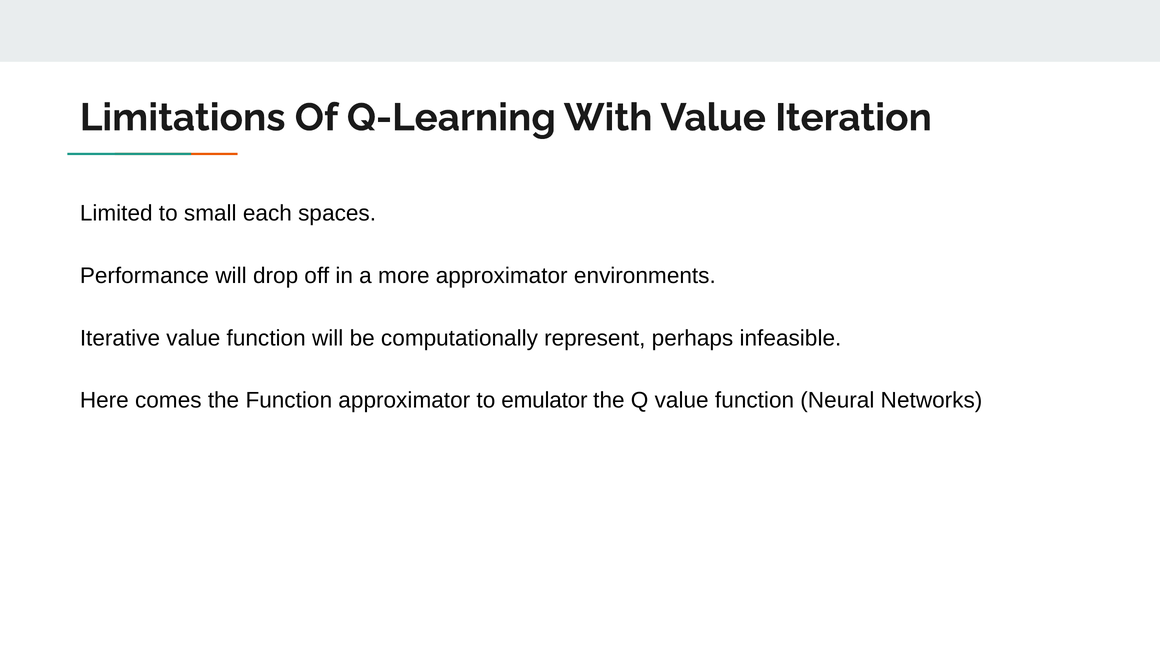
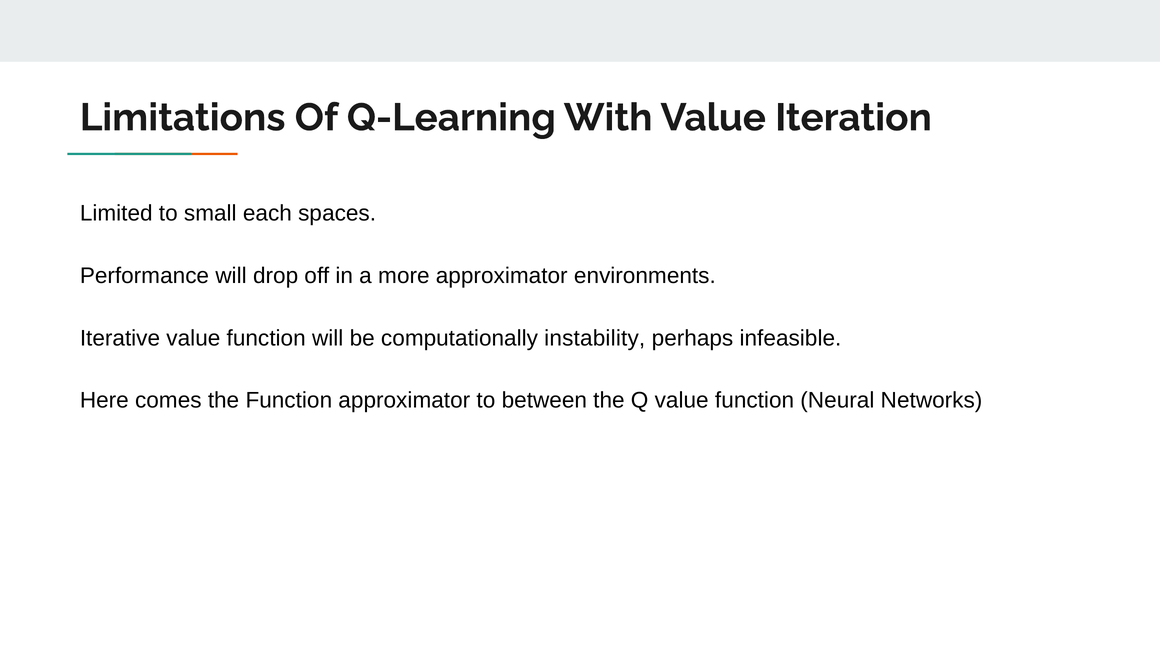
represent: represent -> instability
emulator: emulator -> between
